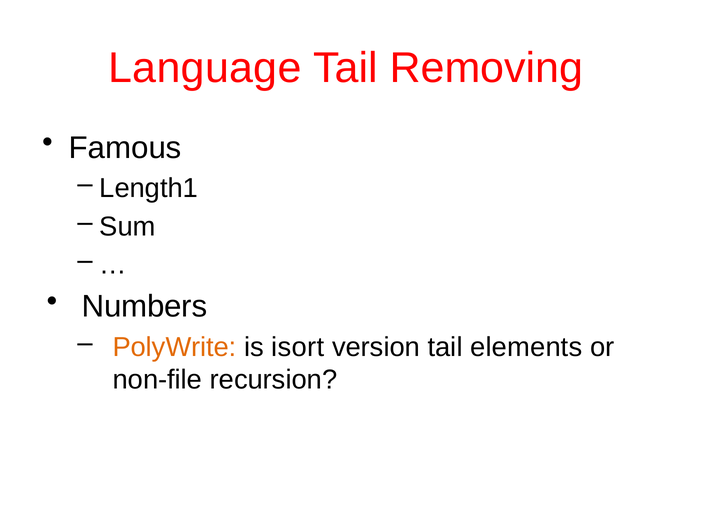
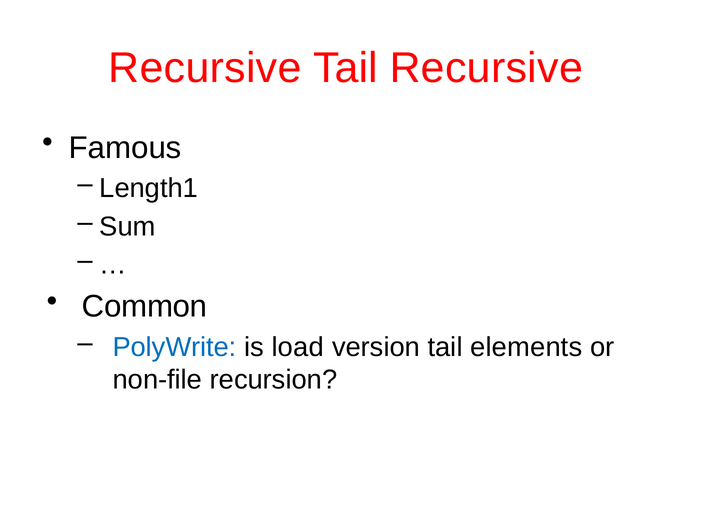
Language at (205, 68): Language -> Recursive
Tail Removing: Removing -> Recursive
Numbers: Numbers -> Common
PolyWrite colour: orange -> blue
isort: isort -> load
